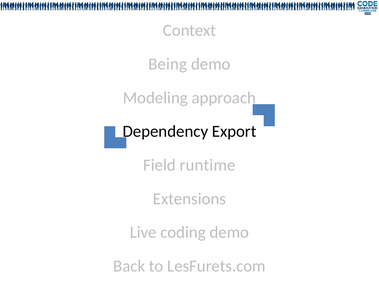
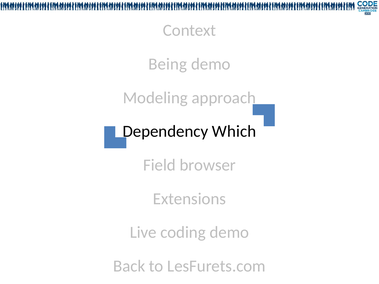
Export: Export -> Which
runtime: runtime -> browser
